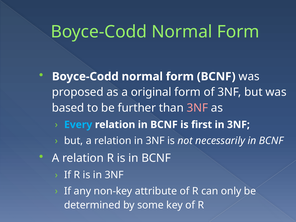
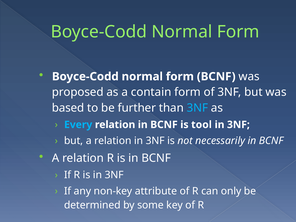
original: original -> contain
3NF at (197, 108) colour: pink -> light blue
first: first -> tool
